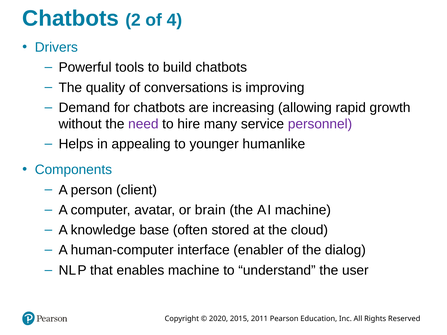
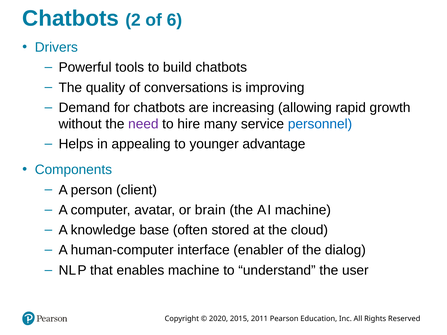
4: 4 -> 6
personnel colour: purple -> blue
humanlike: humanlike -> advantage
